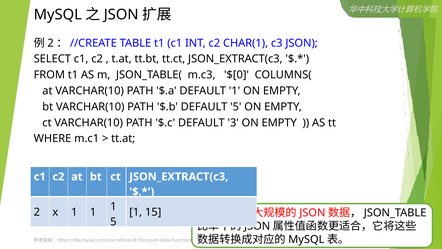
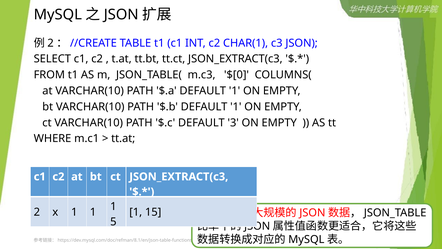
$.b DEFAULT 5: 5 -> 1
